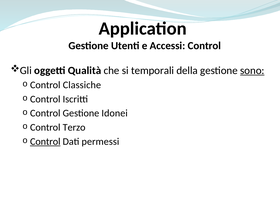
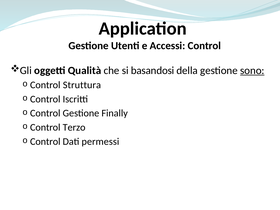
temporali: temporali -> basandosi
Classiche: Classiche -> Struttura
Idonei: Idonei -> Finally
Control at (45, 142) underline: present -> none
